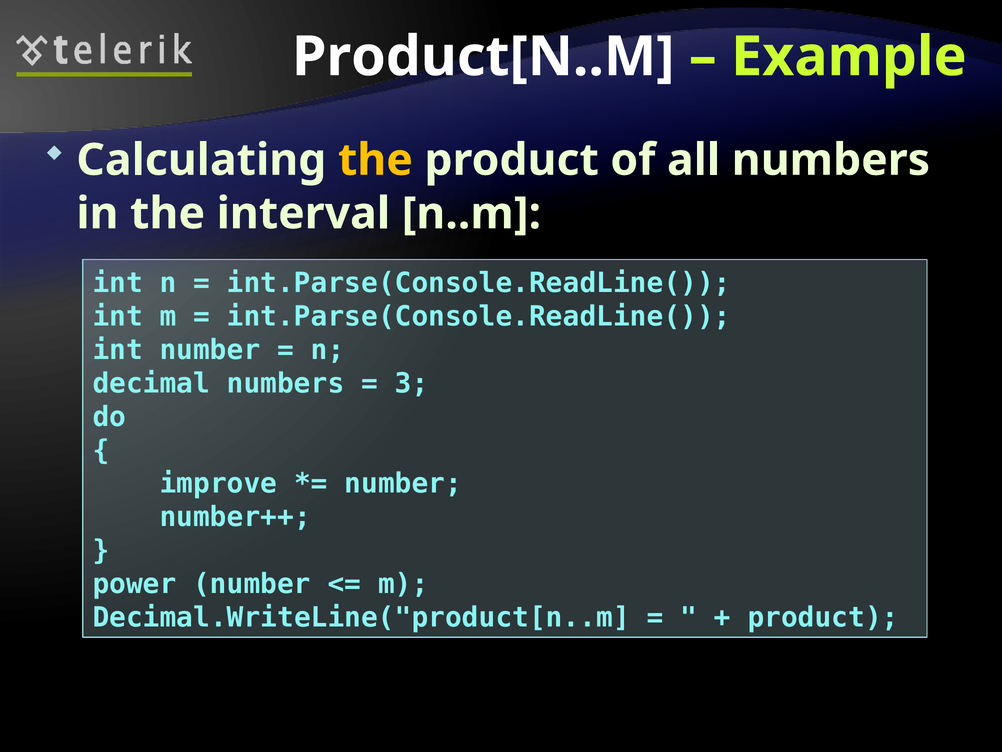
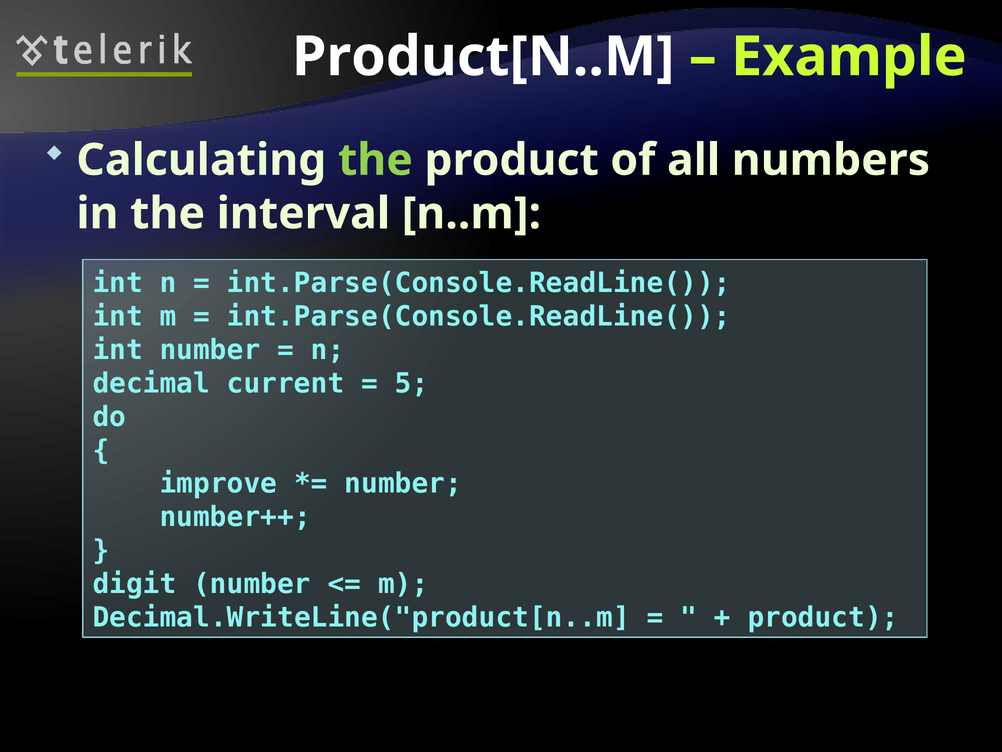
the at (375, 160) colour: yellow -> light green
decimal numbers: numbers -> current
3: 3 -> 5
power: power -> digit
